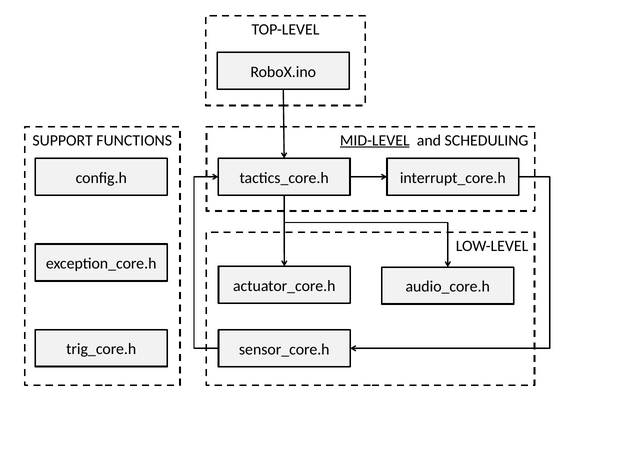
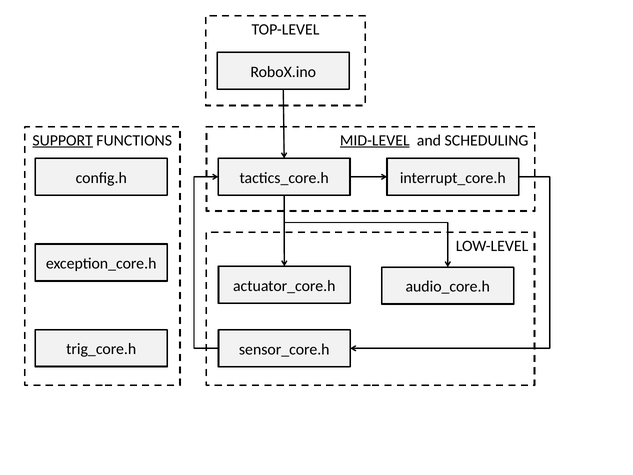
SUPPORT underline: none -> present
